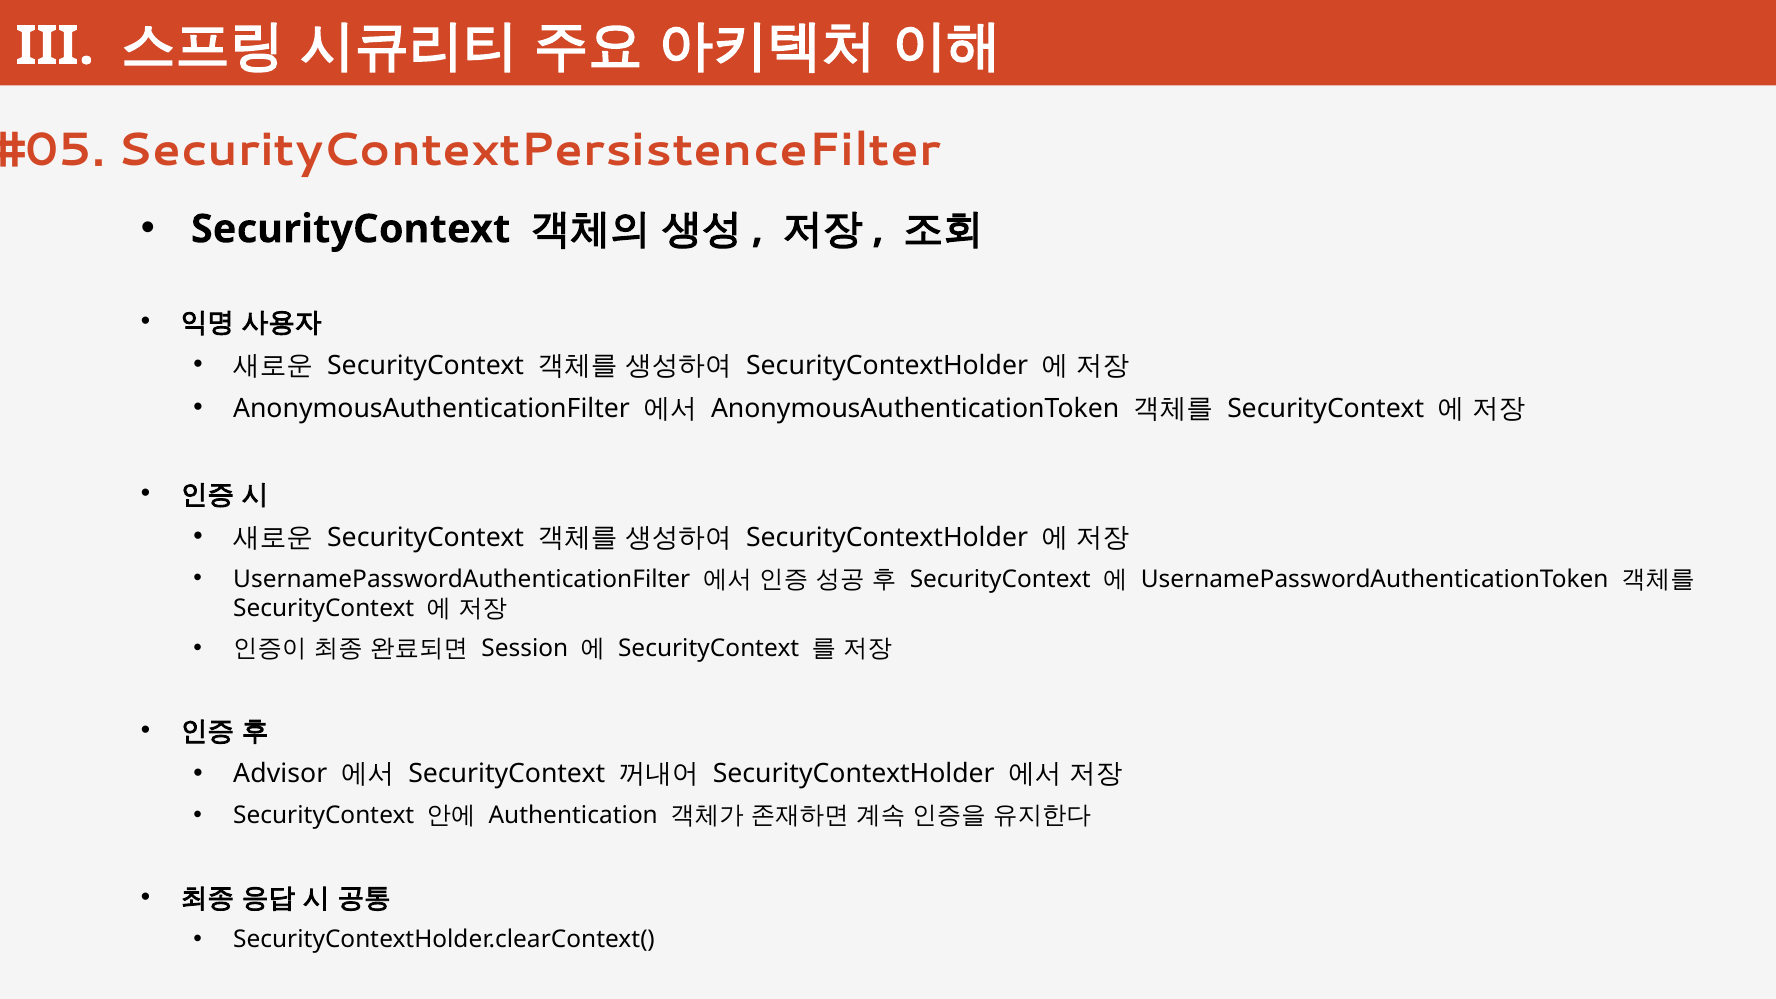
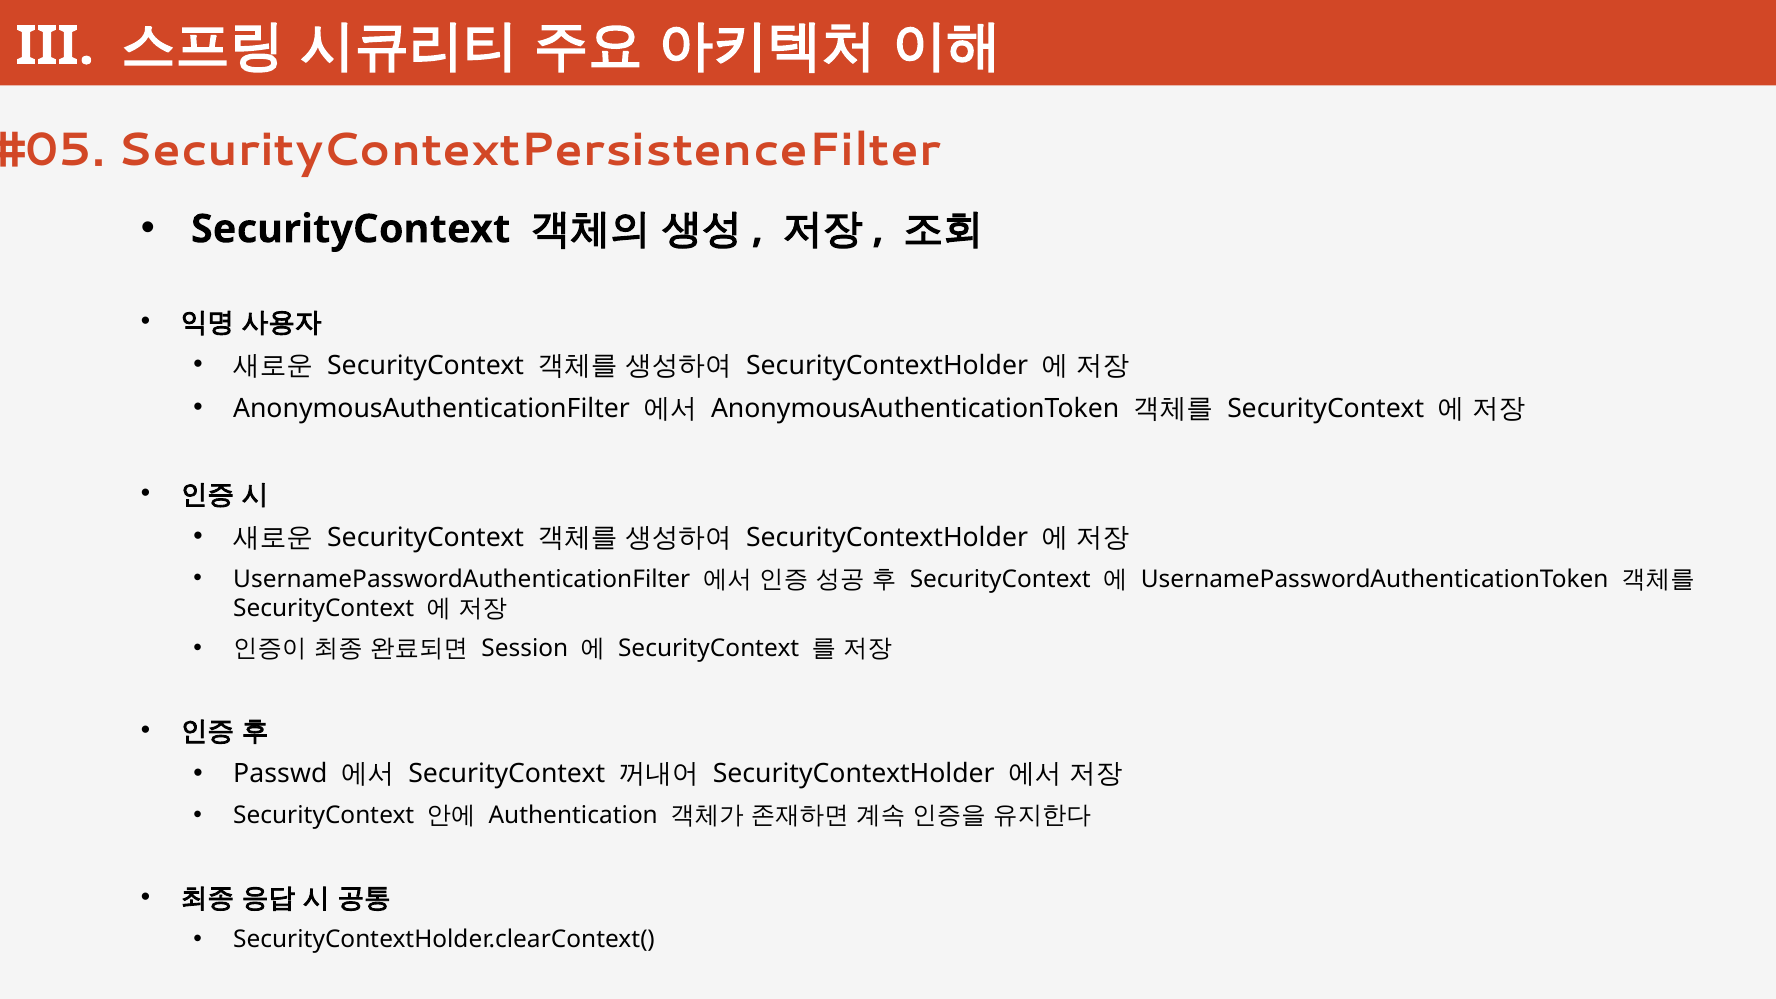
Advisor: Advisor -> Passwd
